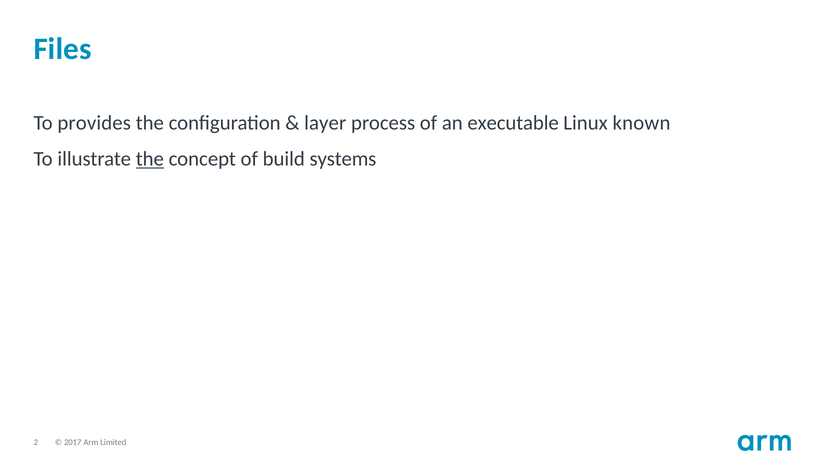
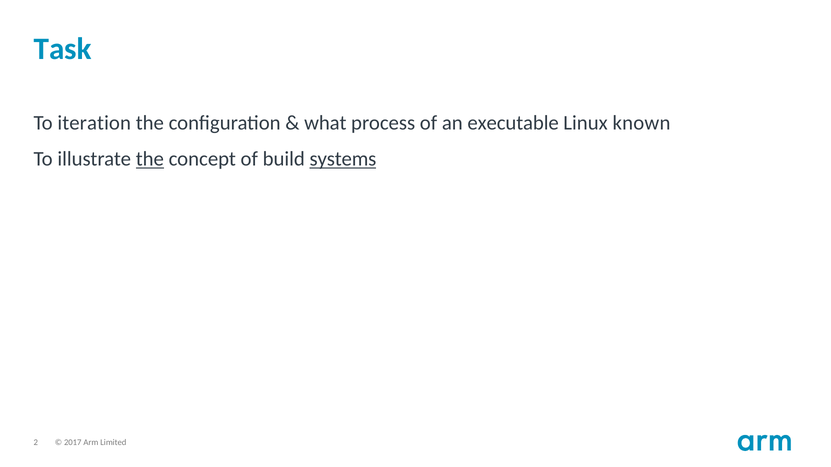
Files: Files -> Task
provides: provides -> iteration
layer: layer -> what
systems underline: none -> present
